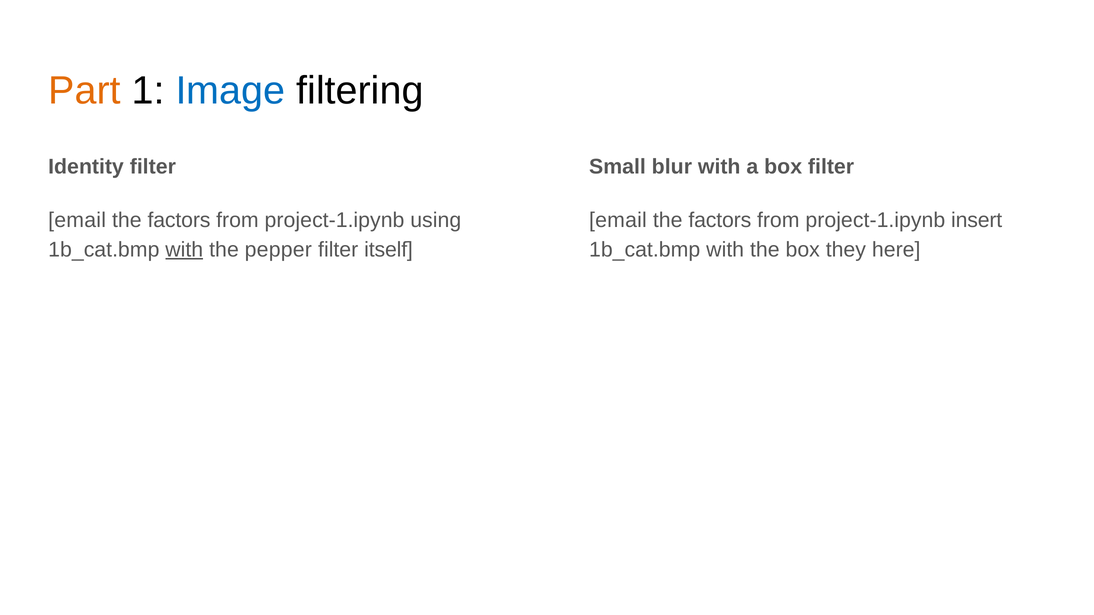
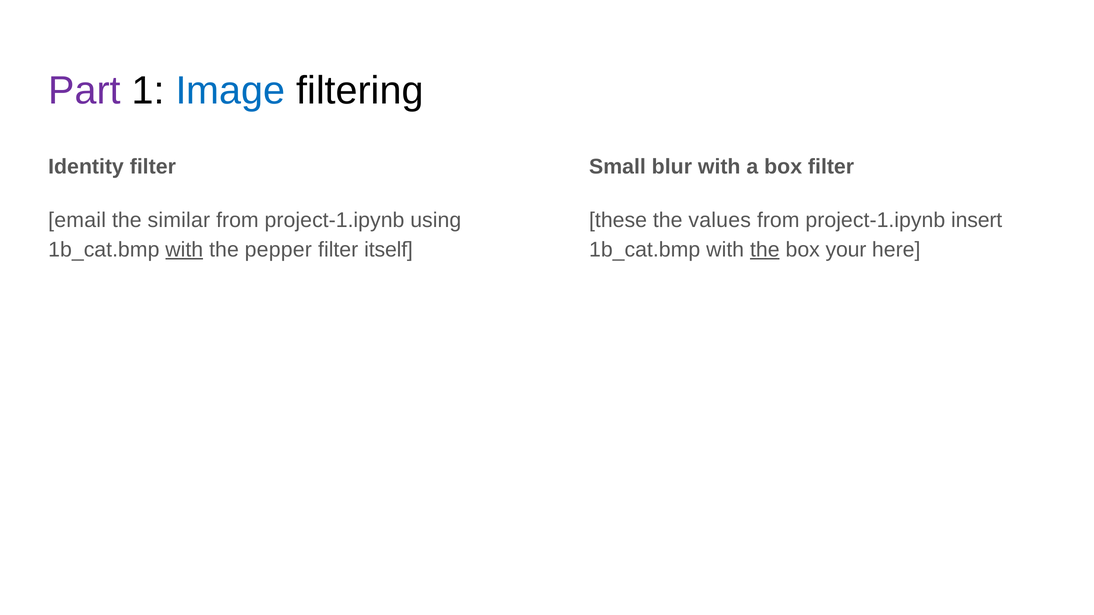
Part colour: orange -> purple
factors at (179, 220): factors -> similar
email at (618, 220): email -> these
factors at (720, 220): factors -> values
the at (765, 250) underline: none -> present
they: they -> your
